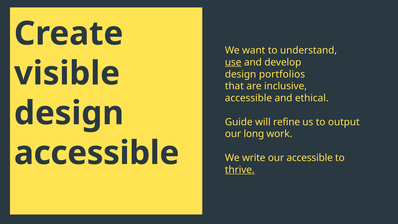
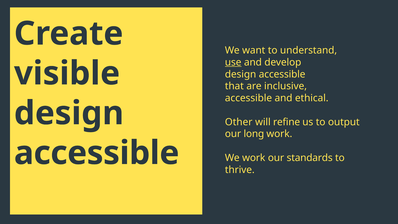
portfolios at (282, 74): portfolios -> accessible
Guide: Guide -> Other
We write: write -> work
our accessible: accessible -> standards
thrive underline: present -> none
